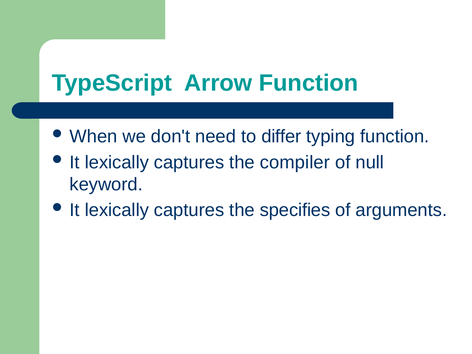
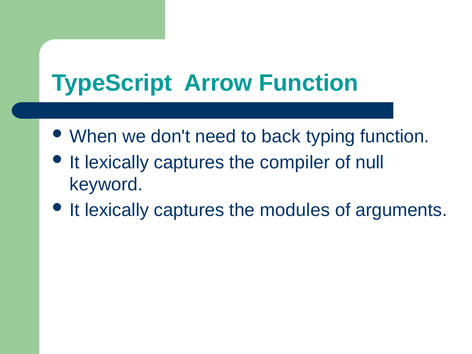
differ: differ -> back
specifies: specifies -> modules
